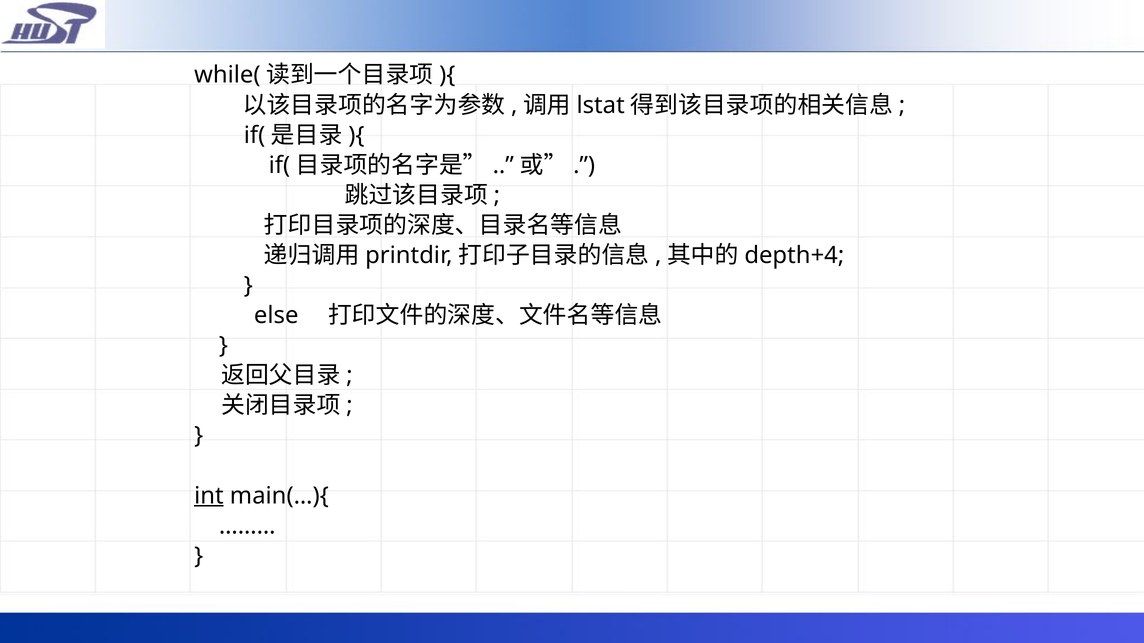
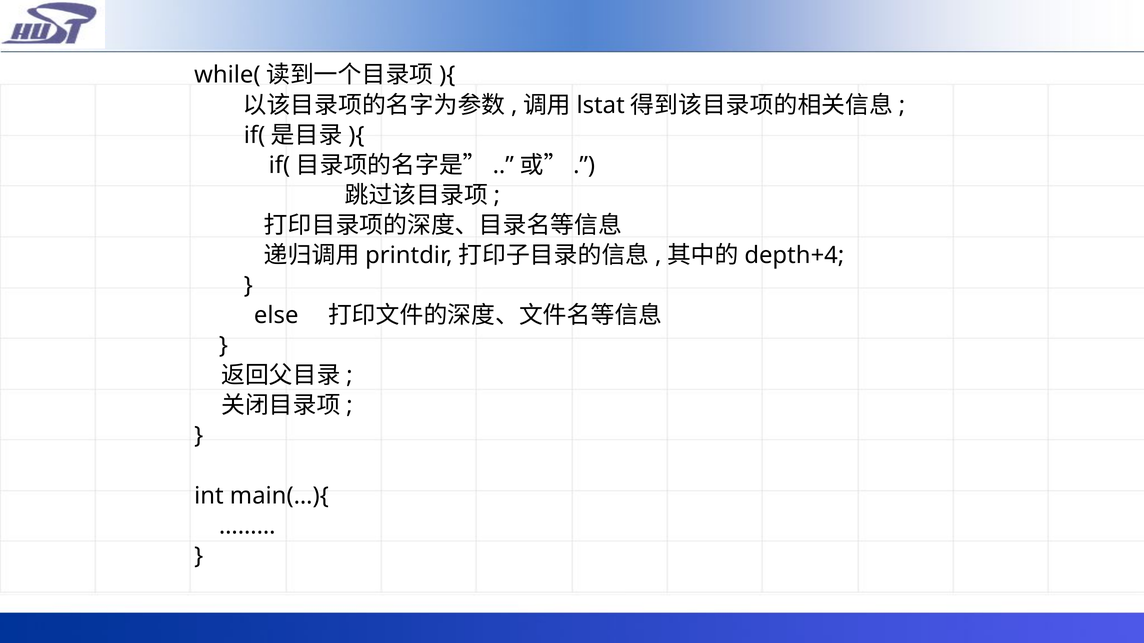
int underline: present -> none
